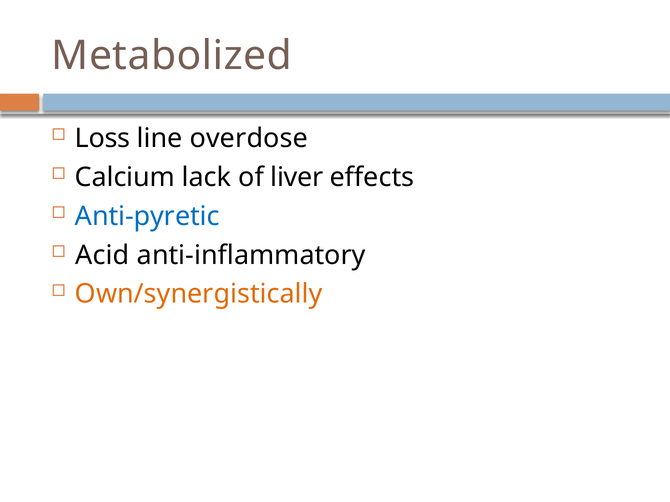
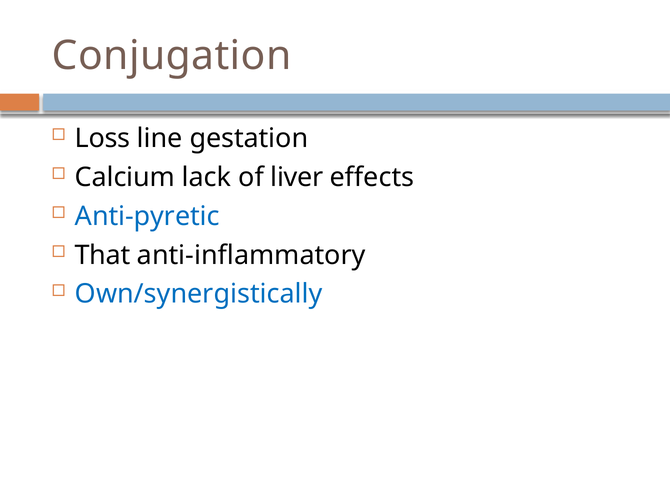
Metabolized: Metabolized -> Conjugation
overdose: overdose -> gestation
Acid: Acid -> That
Own/synergistically colour: orange -> blue
